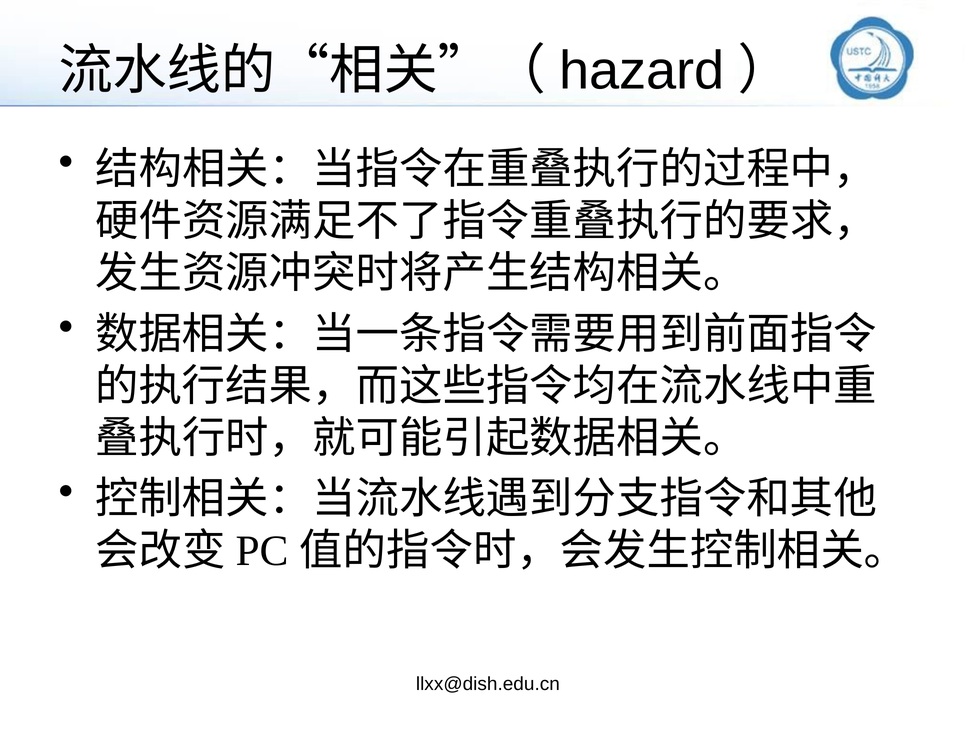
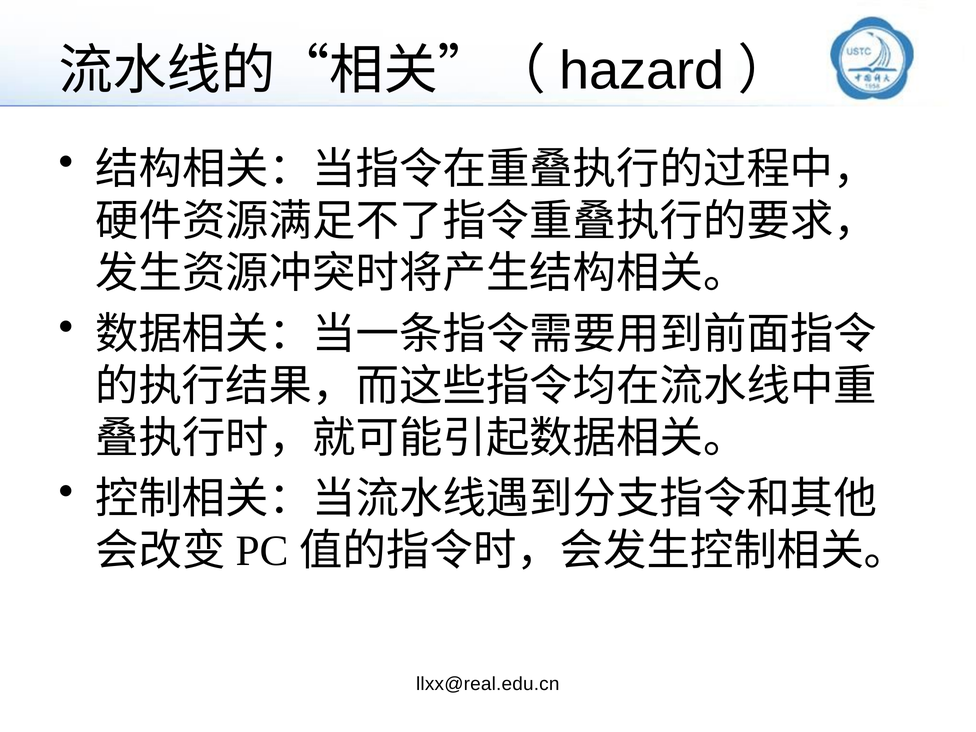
llxx@dish.edu.cn: llxx@dish.edu.cn -> llxx@real.edu.cn
